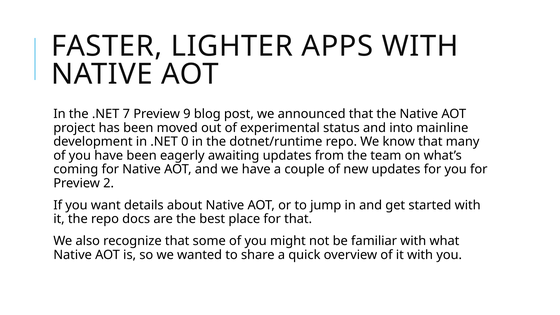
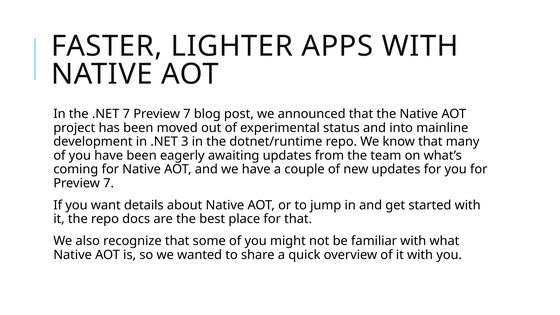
7 Preview 9: 9 -> 7
0: 0 -> 3
2 at (109, 183): 2 -> 7
